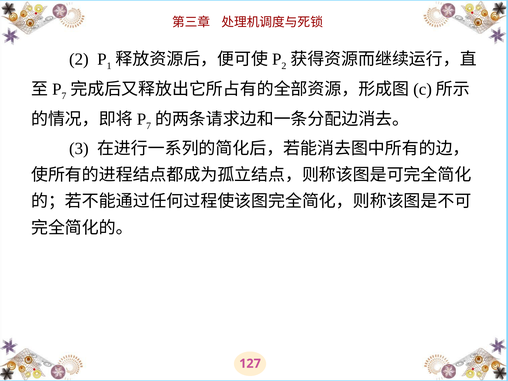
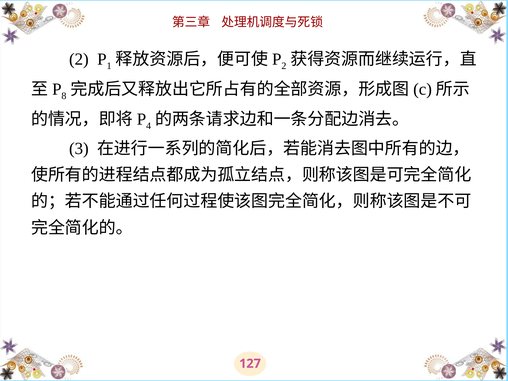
7 at (64, 96): 7 -> 8
7 at (149, 126): 7 -> 4
